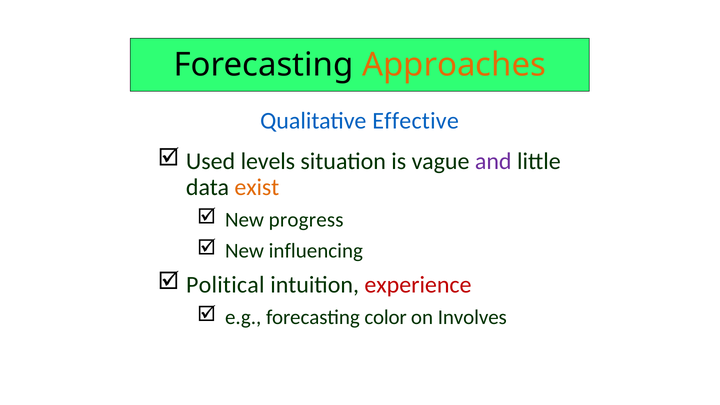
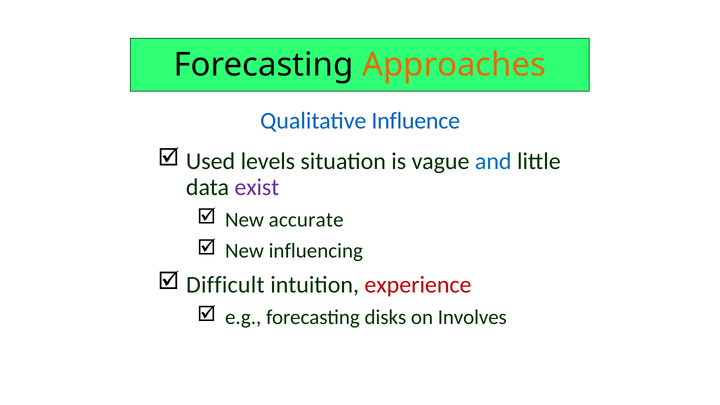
Effective: Effective -> Influence
and colour: purple -> blue
exist colour: orange -> purple
progress: progress -> accurate
Political: Political -> Difficult
color: color -> disks
